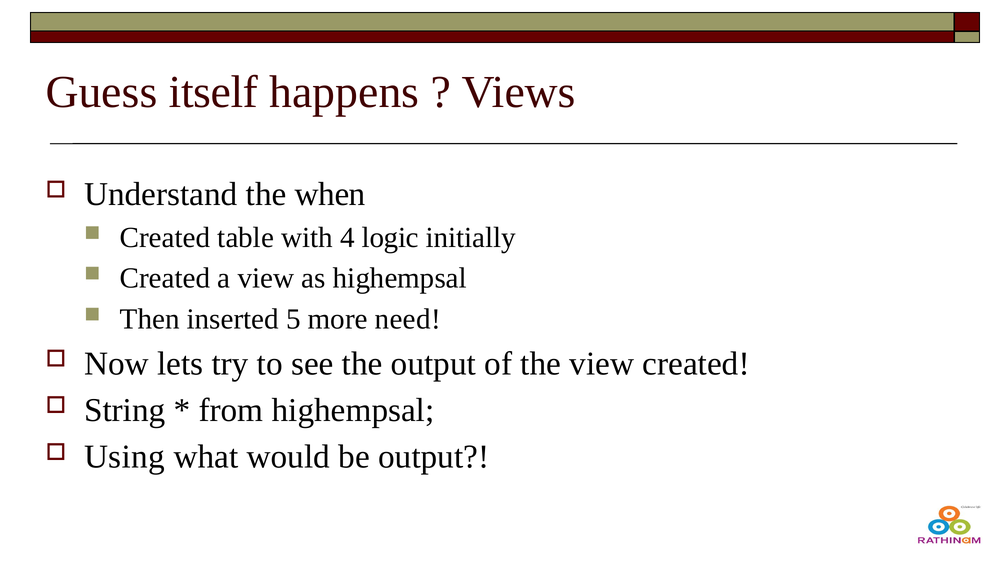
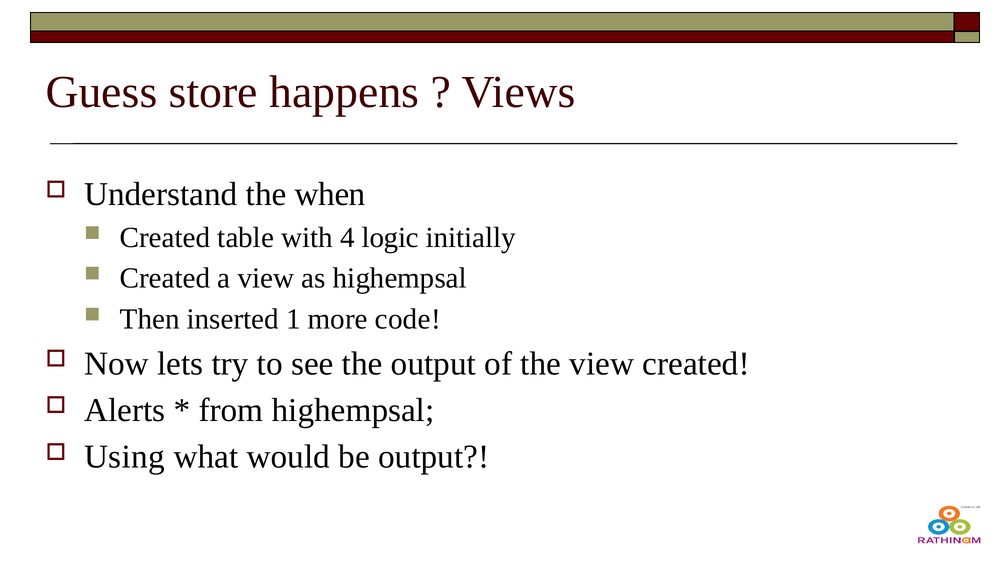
itself: itself -> store
5: 5 -> 1
need: need -> code
String: String -> Alerts
